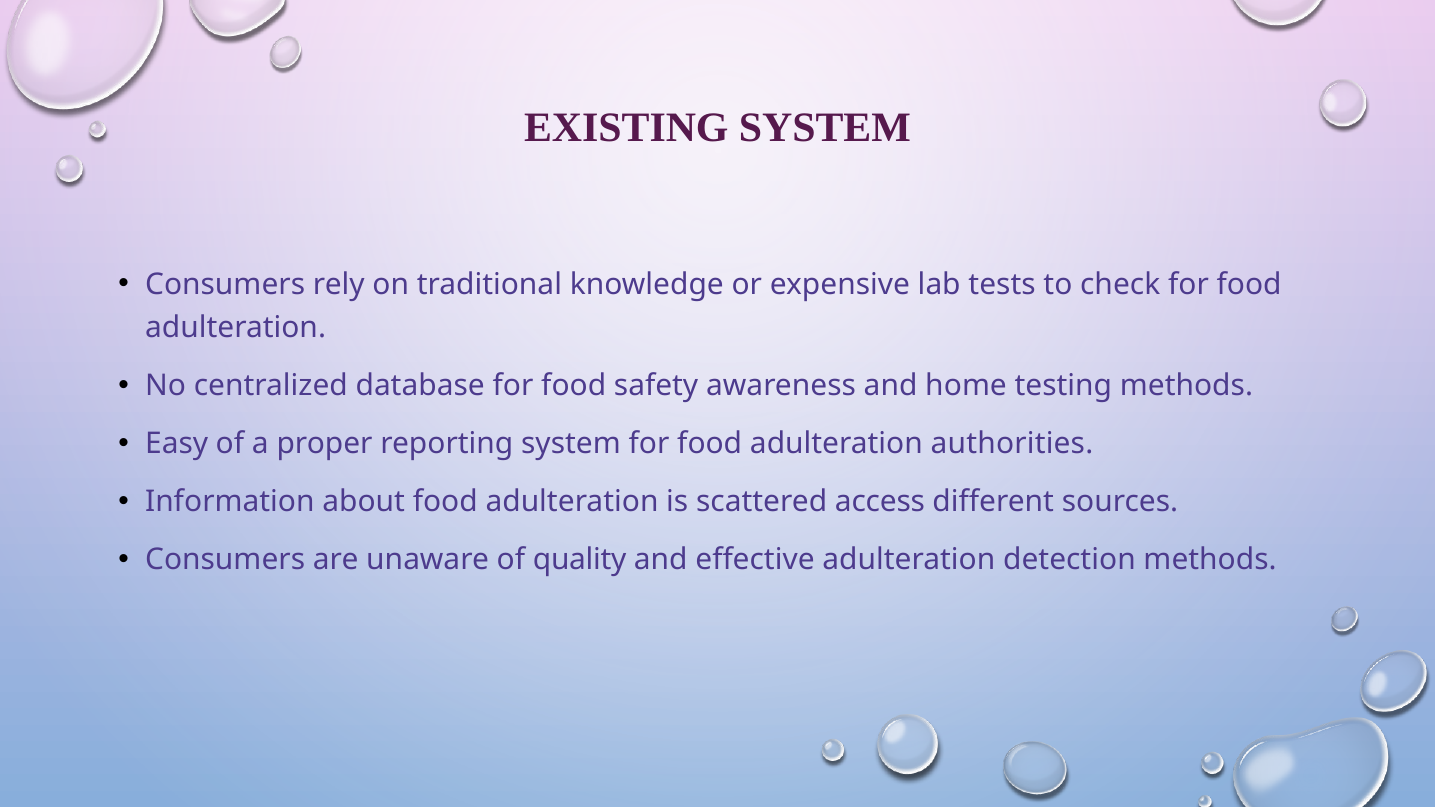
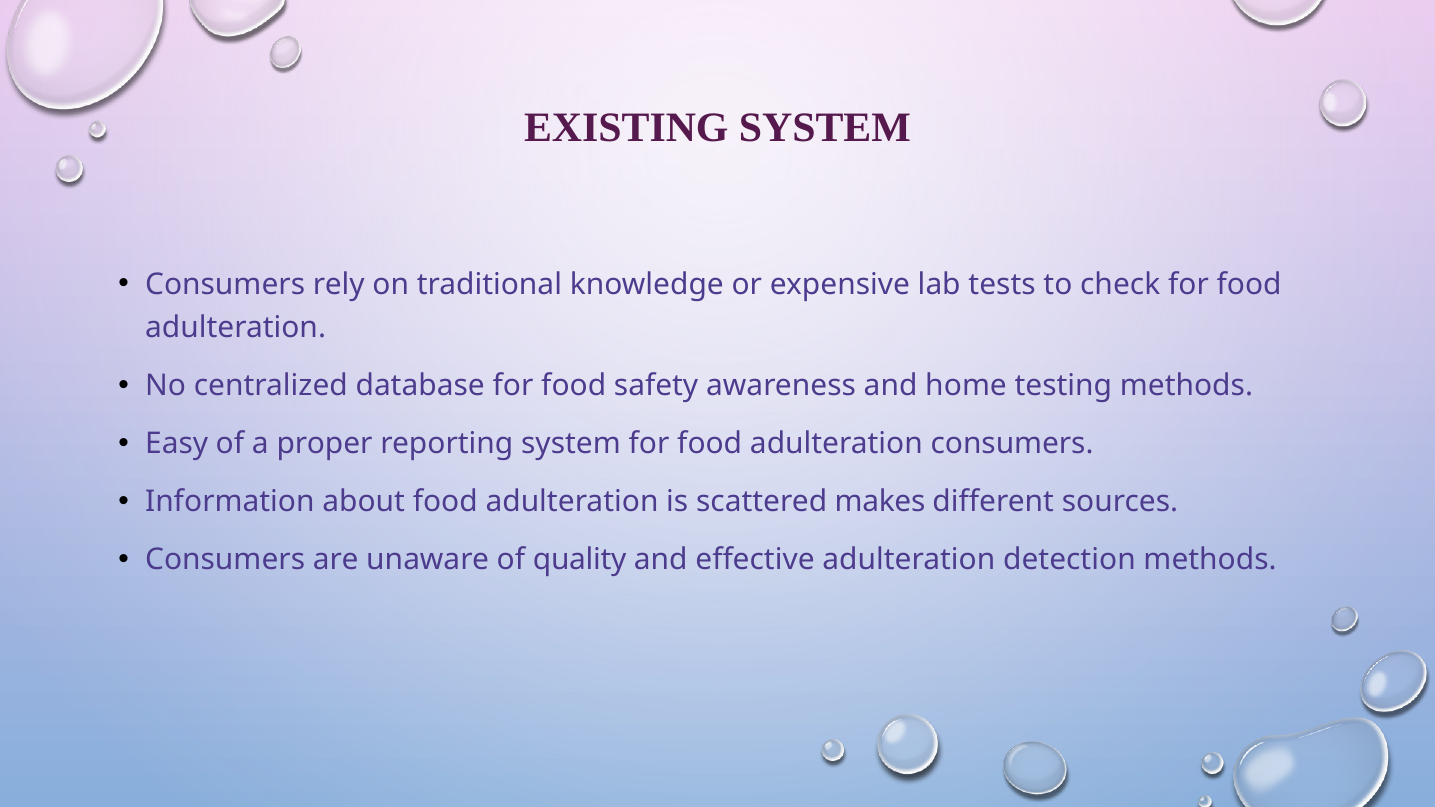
adulteration authorities: authorities -> consumers
access: access -> makes
